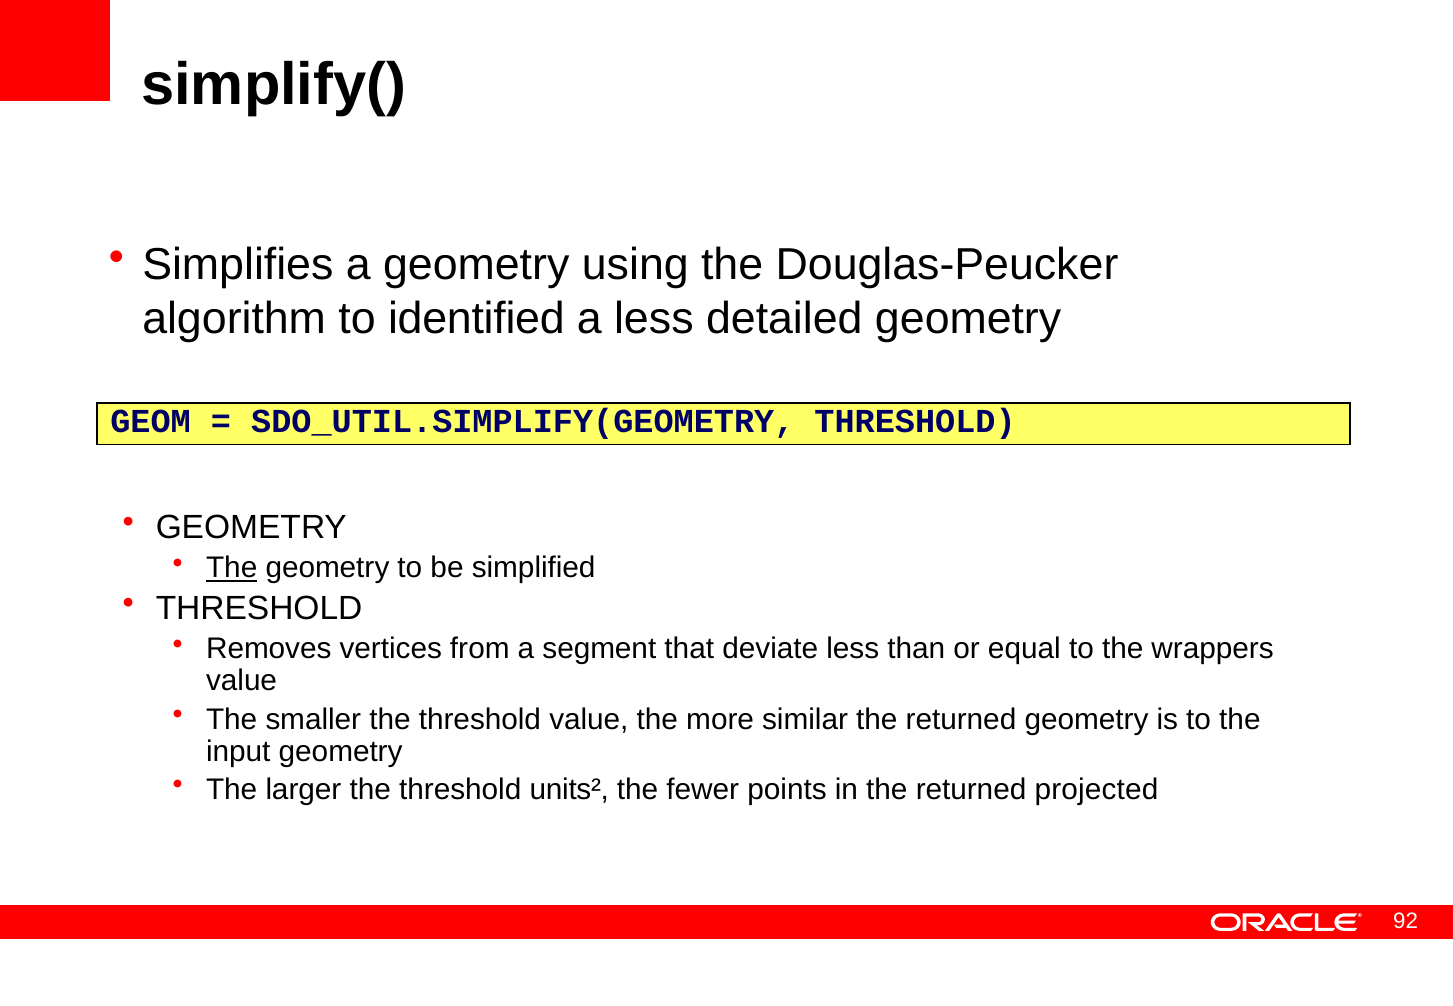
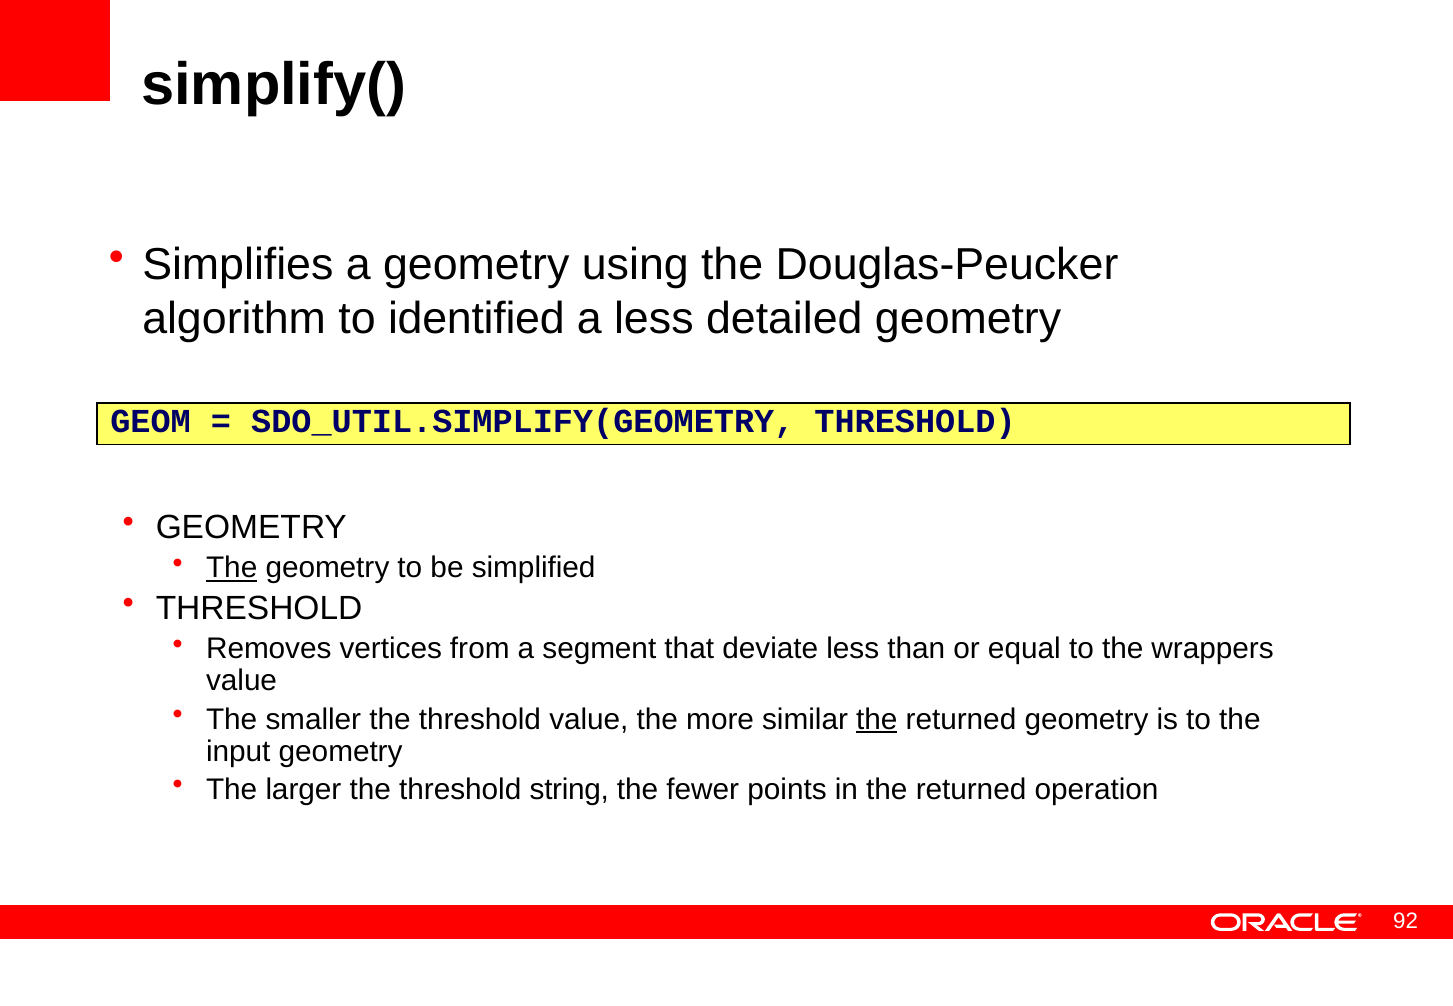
the at (877, 719) underline: none -> present
units²: units² -> string
projected: projected -> operation
